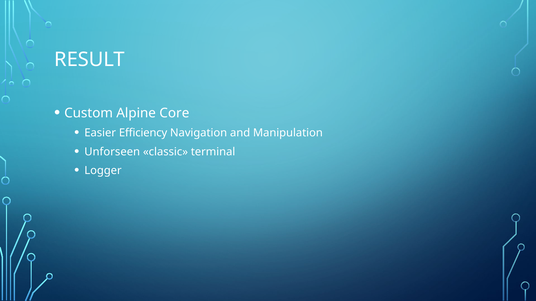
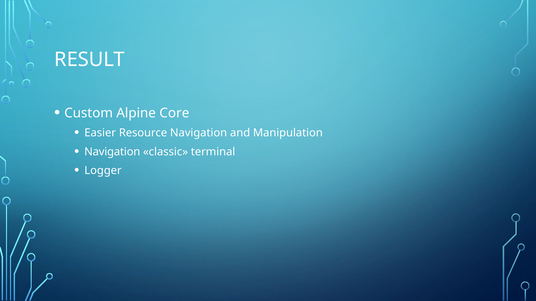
Efficiency: Efficiency -> Resource
Unforseen at (112, 152): Unforseen -> Navigation
